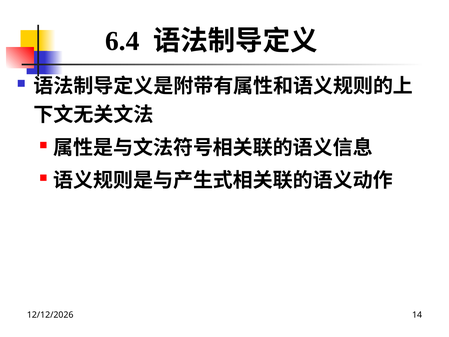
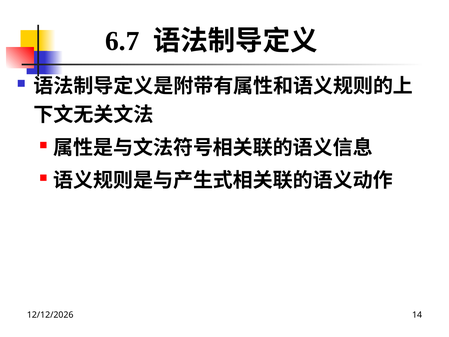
6.4: 6.4 -> 6.7
